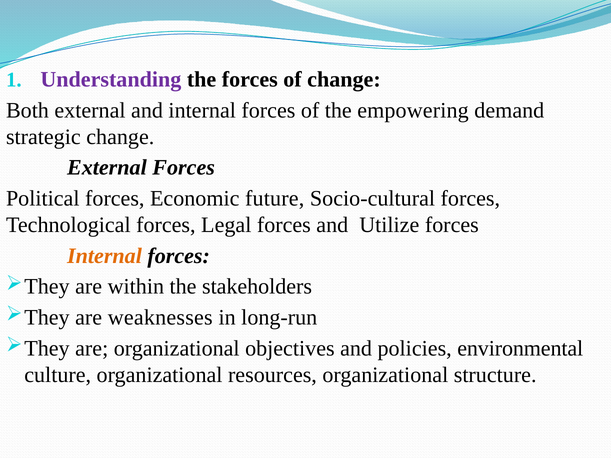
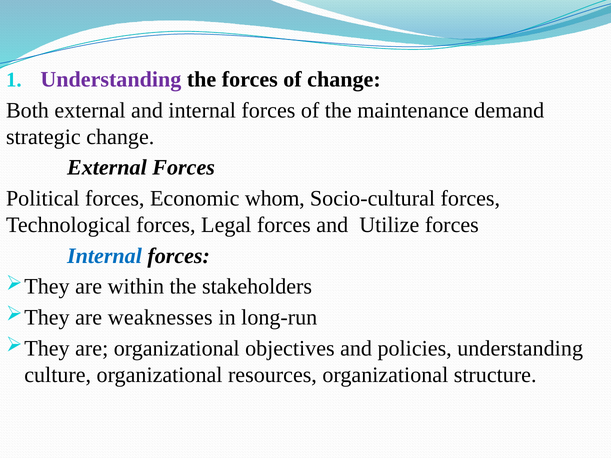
empowering: empowering -> maintenance
future: future -> whom
Internal at (104, 256) colour: orange -> blue
policies environmental: environmental -> understanding
